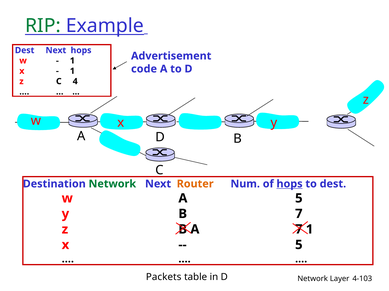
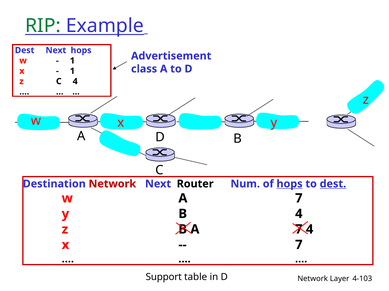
code: code -> class
Network at (112, 184) colour: green -> red
Router colour: orange -> black
dest at (333, 184) underline: none -> present
w A 5: 5 -> 7
B 7: 7 -> 4
7 1: 1 -> 4
5 at (299, 245): 5 -> 7
Packets: Packets -> Support
